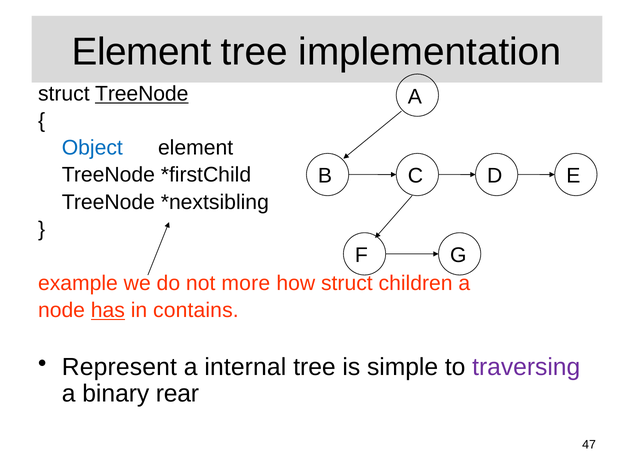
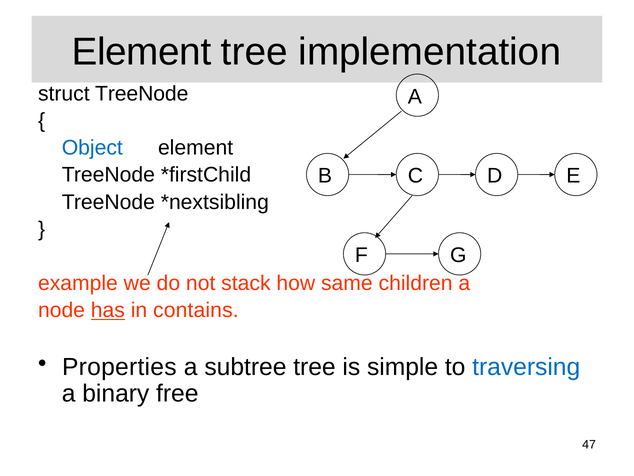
TreeNode at (142, 94) underline: present -> none
more: more -> stack
how struct: struct -> same
Represent: Represent -> Properties
internal: internal -> subtree
traversing colour: purple -> blue
rear: rear -> free
